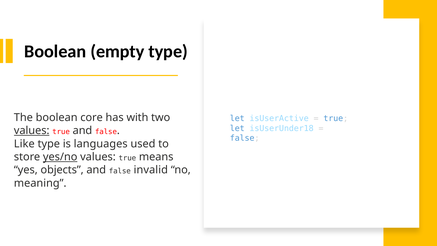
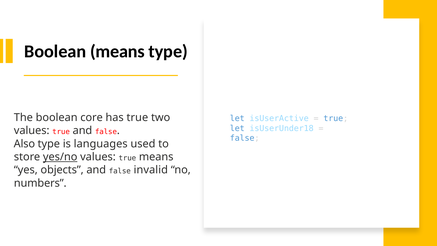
Boolean empty: empty -> means
has with: with -> true
values at (32, 131) underline: present -> none
Like: Like -> Also
meaning: meaning -> numbers
